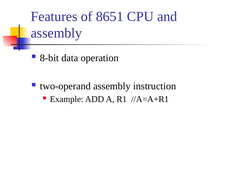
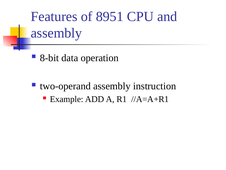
8651: 8651 -> 8951
